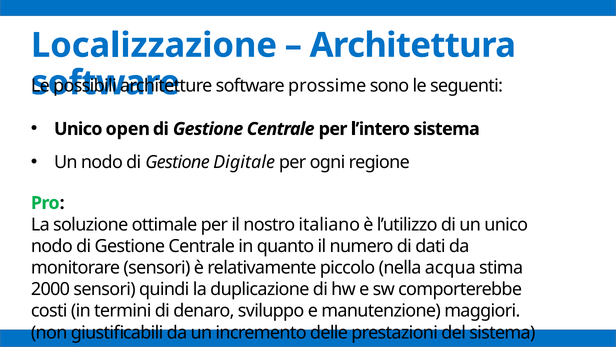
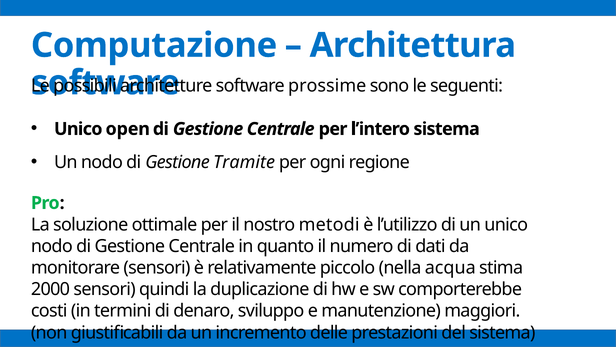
Localizzazione: Localizzazione -> Computazione
Digitale: Digitale -> Tramite
italiano: italiano -> metodi
